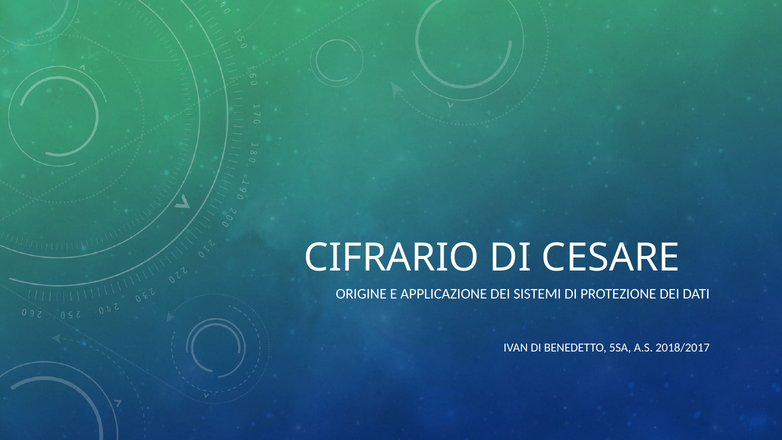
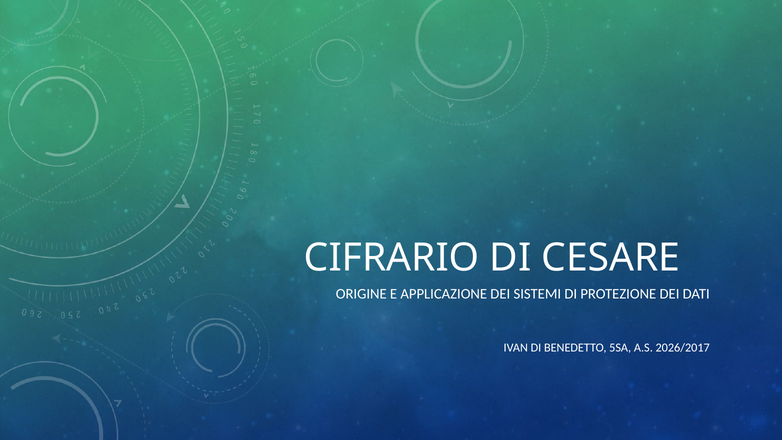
2018/2017: 2018/2017 -> 2026/2017
